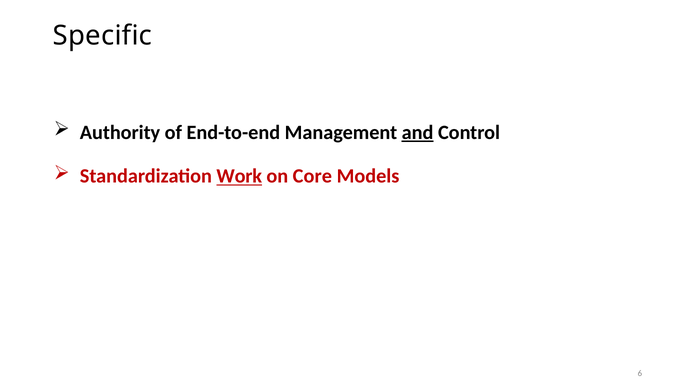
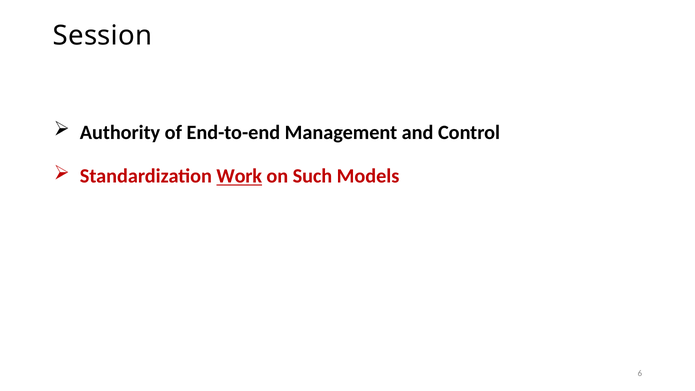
Specific: Specific -> Session
and underline: present -> none
Core: Core -> Such
